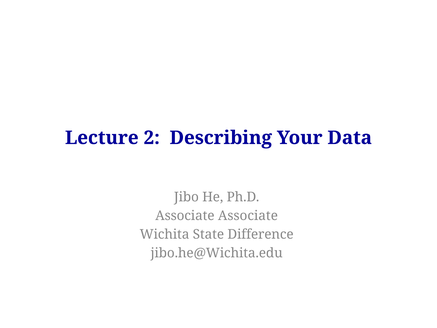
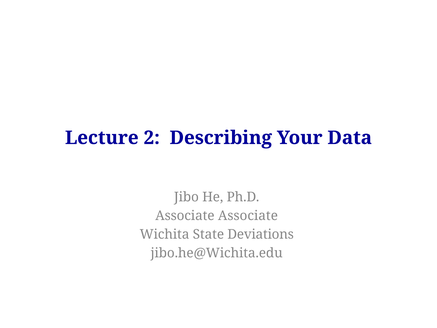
Difference: Difference -> Deviations
